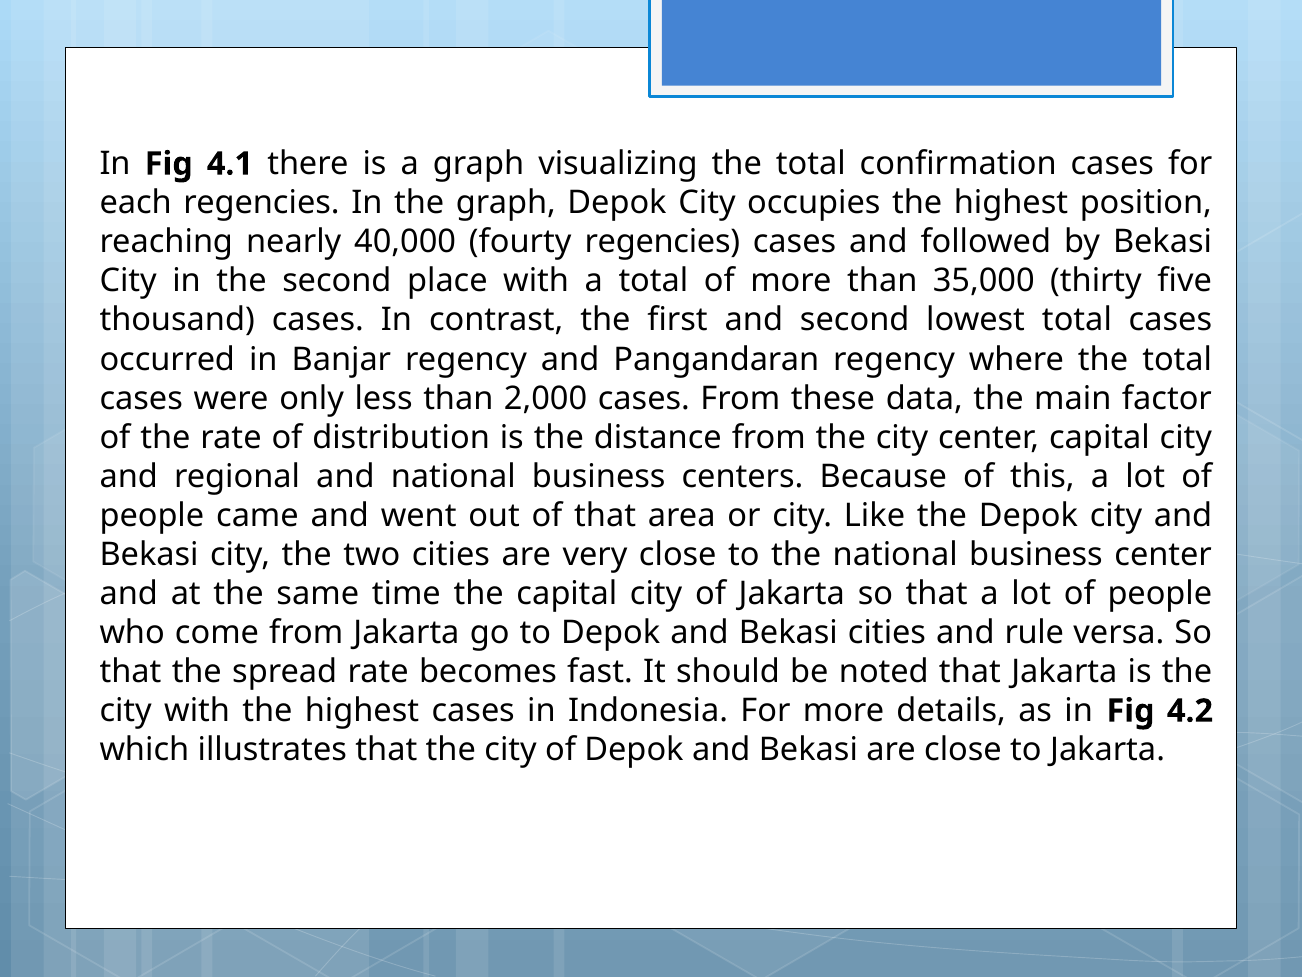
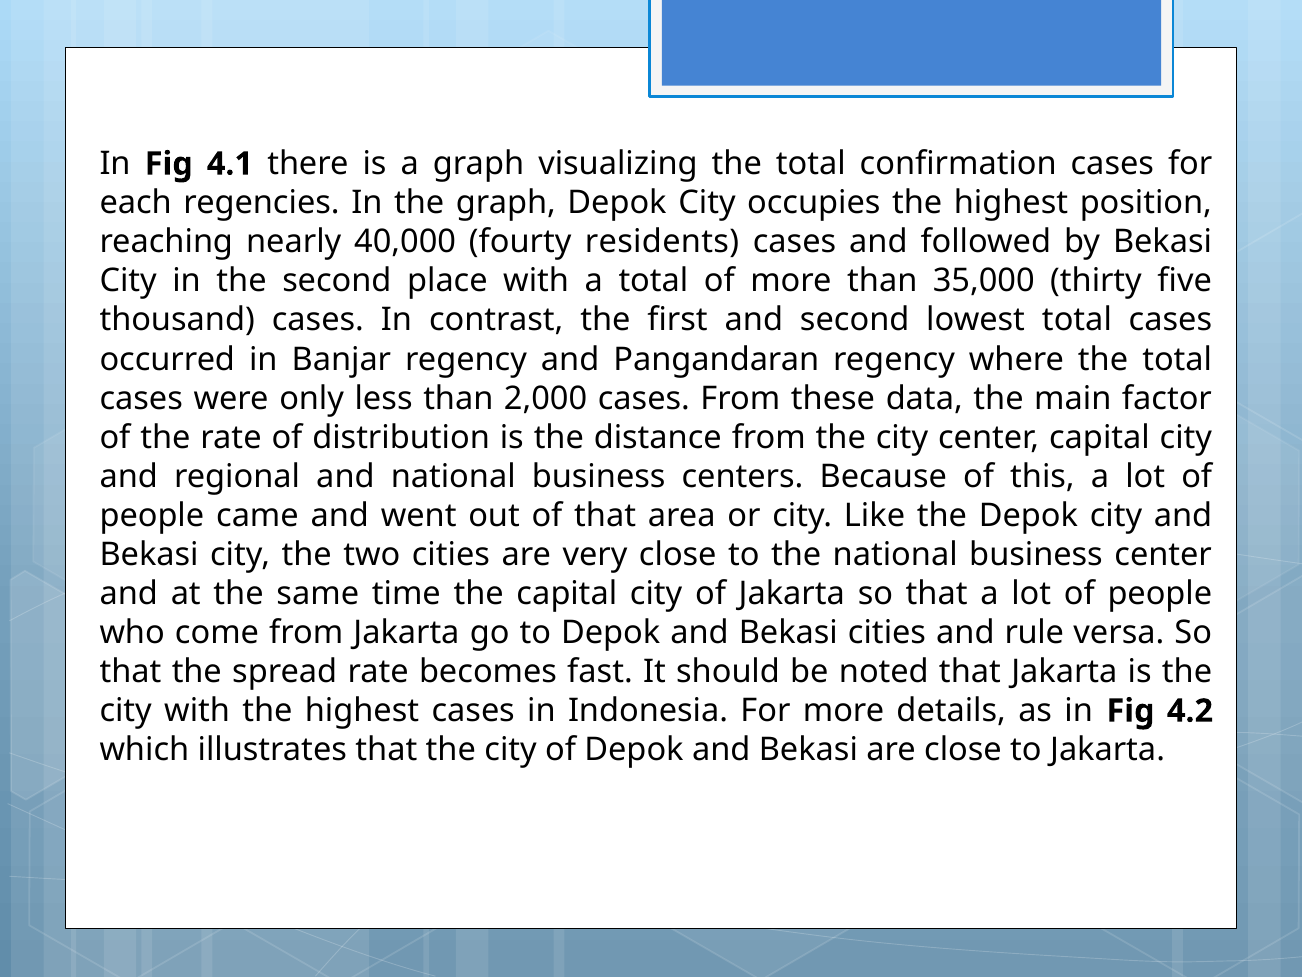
fourty regencies: regencies -> residents
